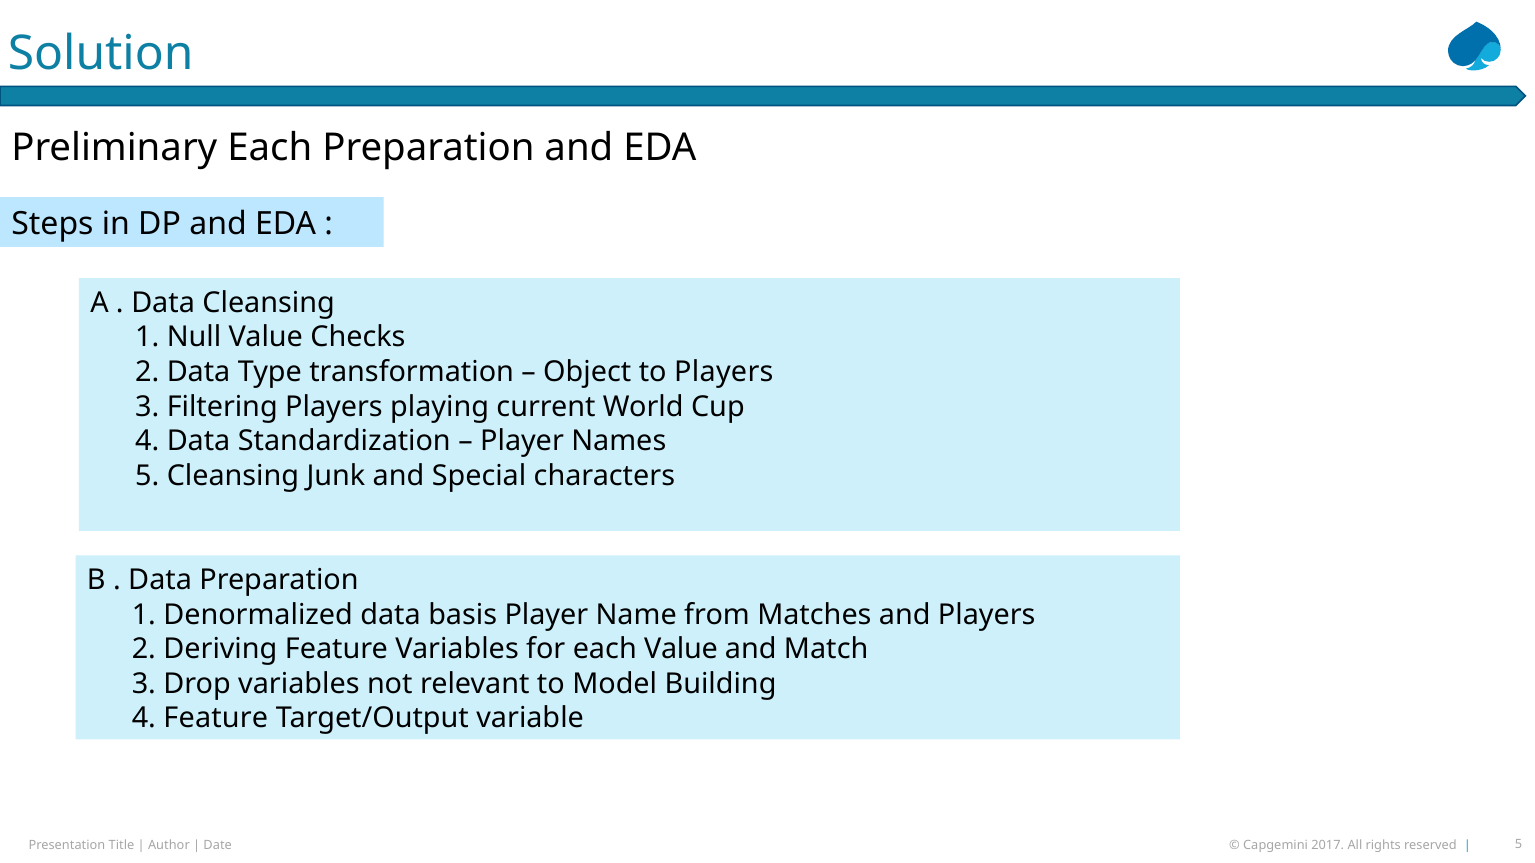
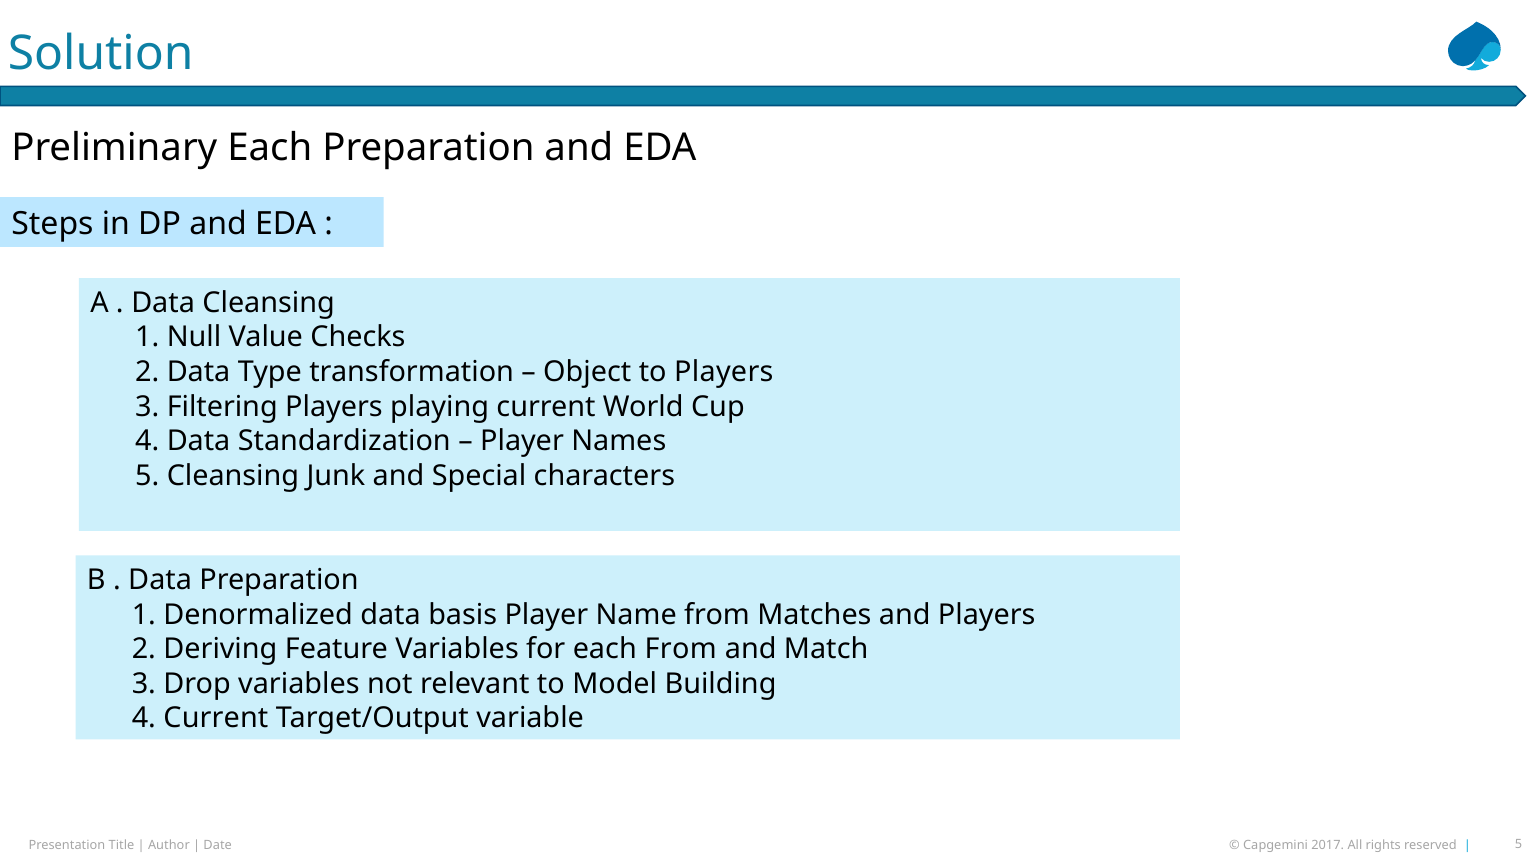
each Value: Value -> From
4 Feature: Feature -> Current
